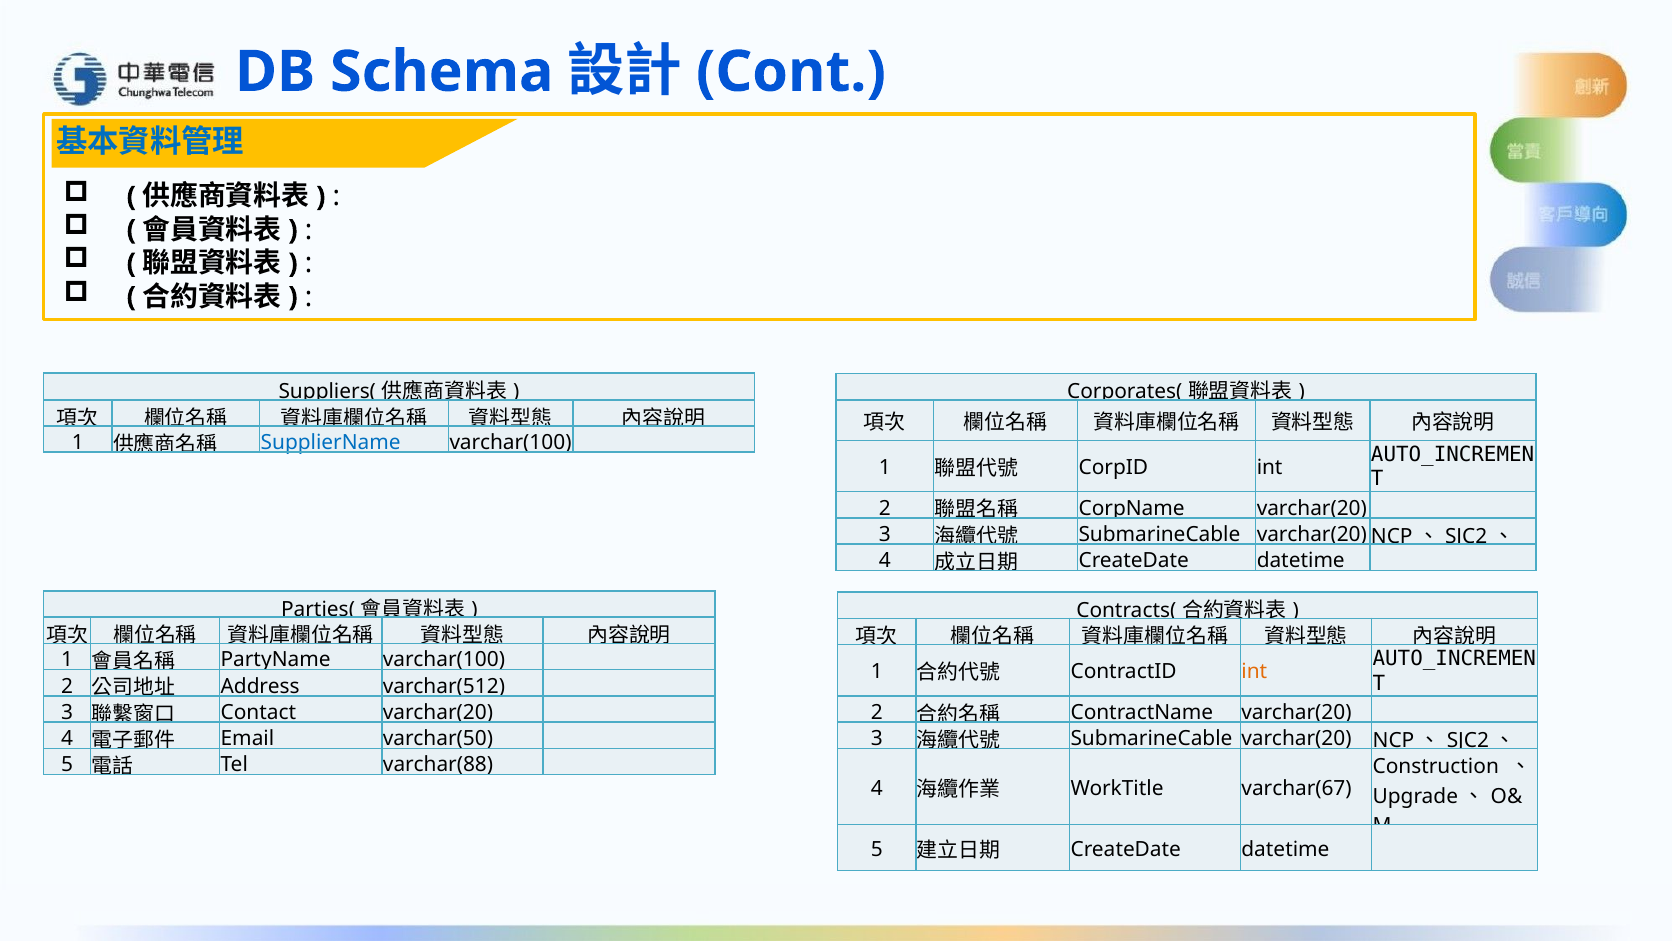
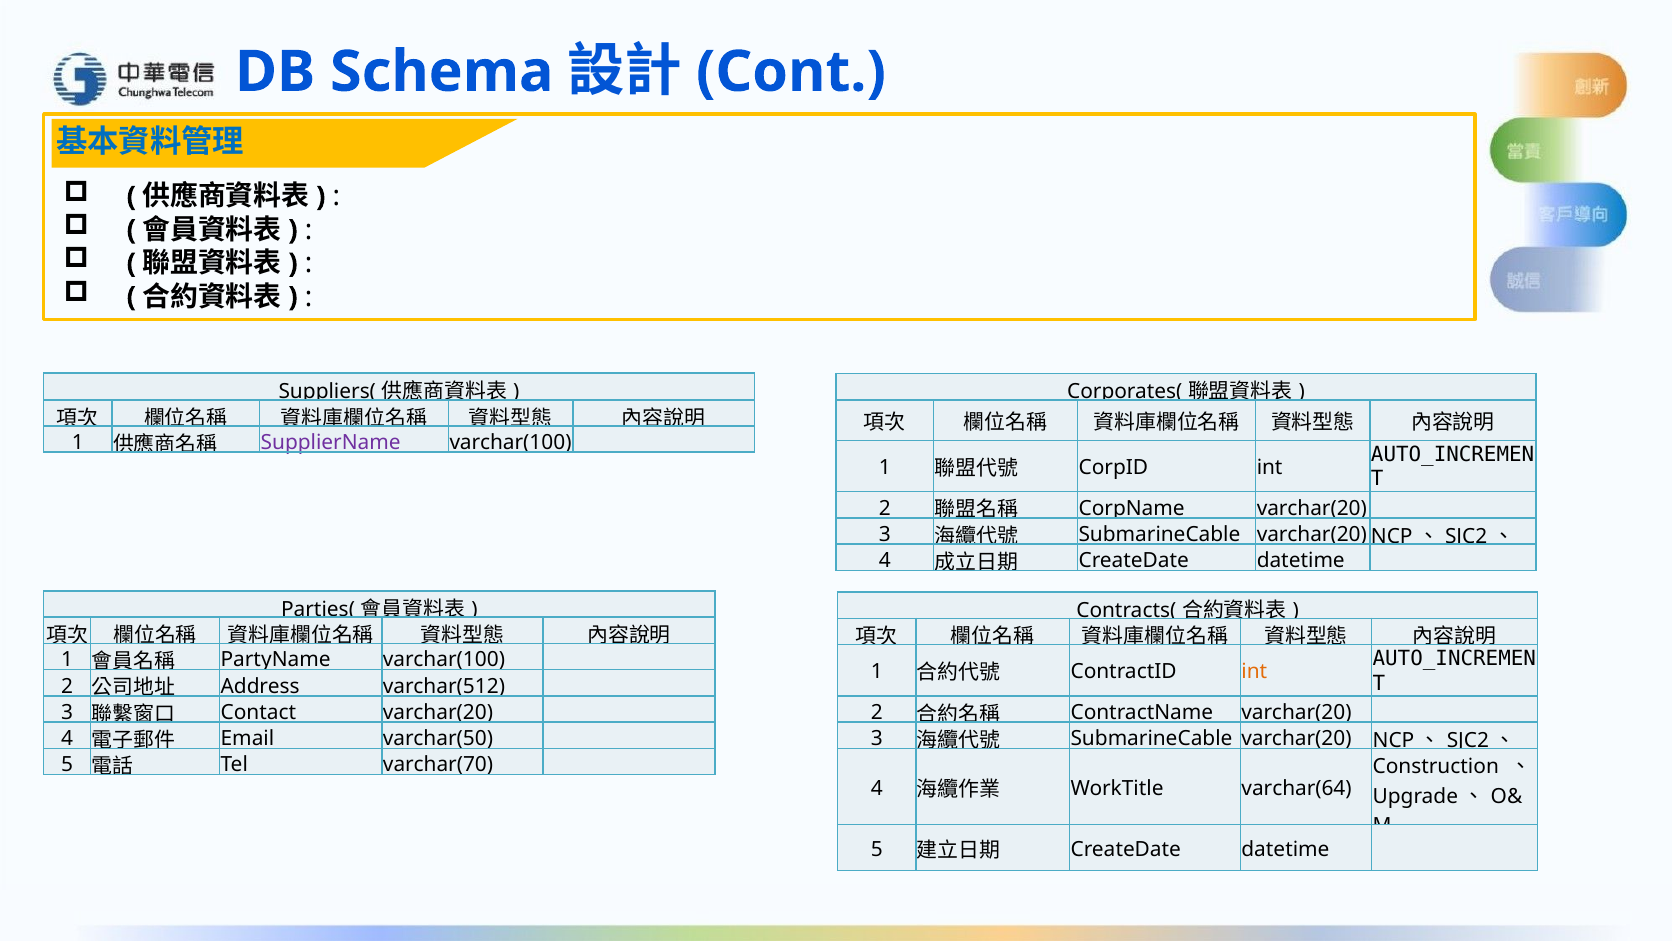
SupplierName colour: blue -> purple
varchar(88: varchar(88 -> varchar(70
varchar(67: varchar(67 -> varchar(64
